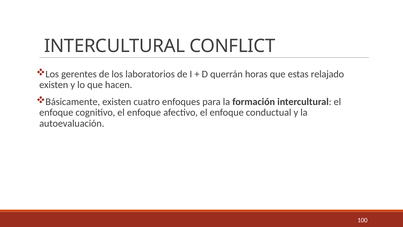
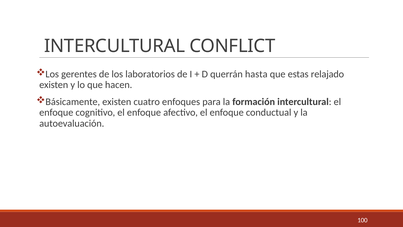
horas: horas -> hasta
